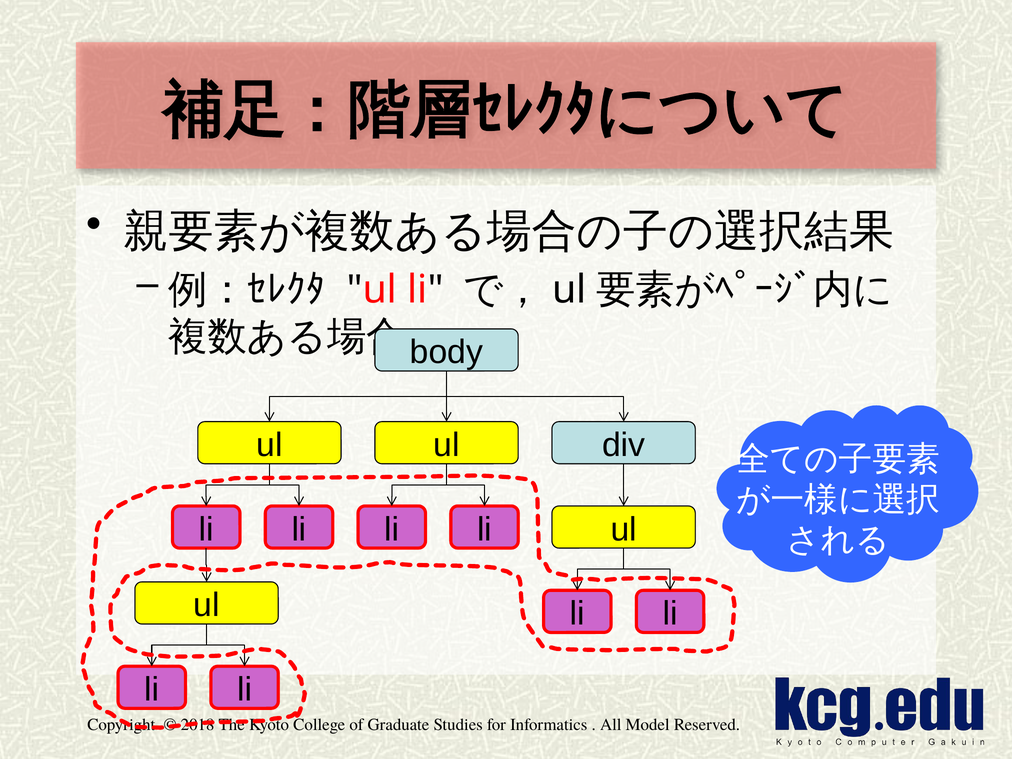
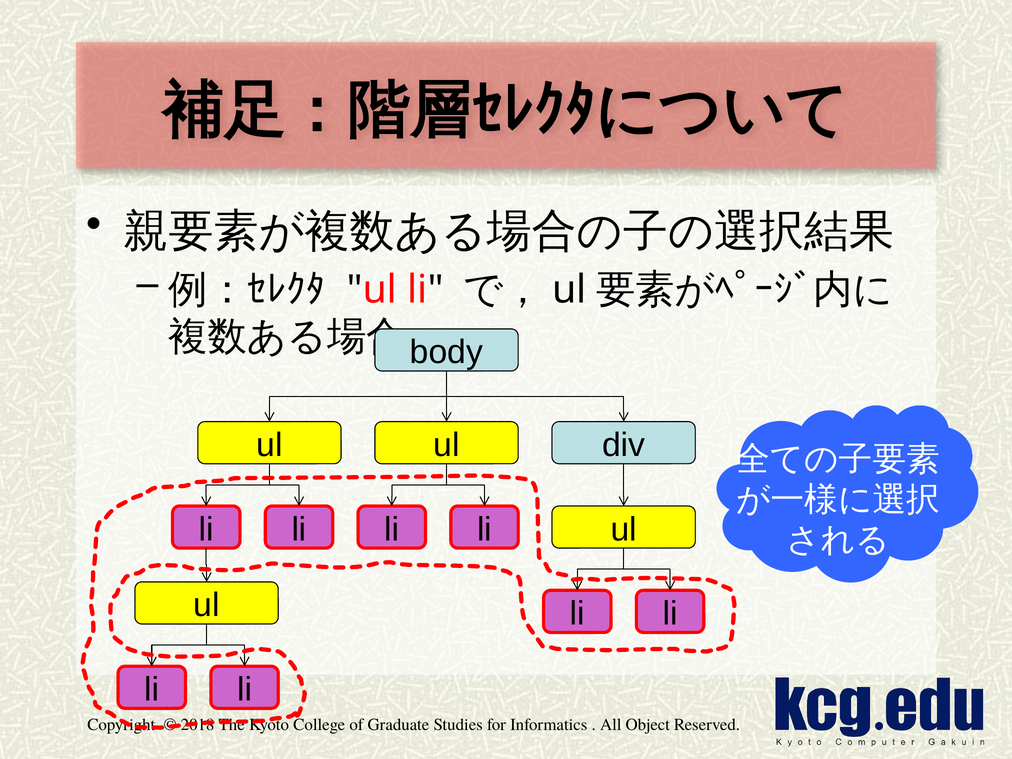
Model: Model -> Object
